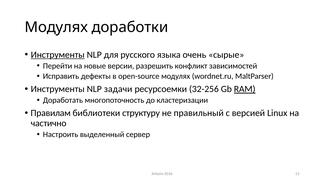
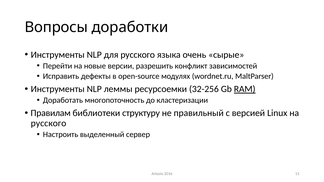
Модулях at (56, 27): Модулях -> Вопросы
Инструменты at (58, 55) underline: present -> none
задачи: задачи -> леммы
частично at (49, 123): частично -> русского
